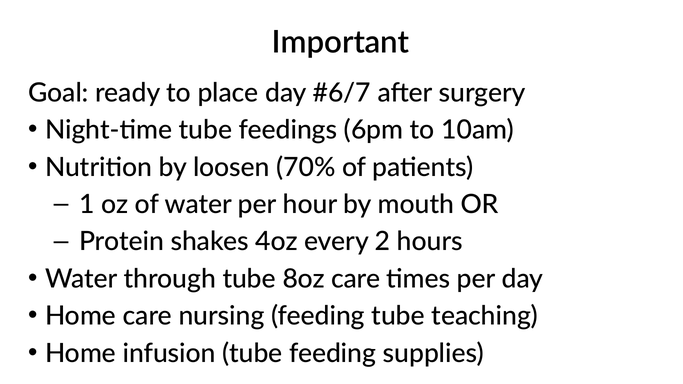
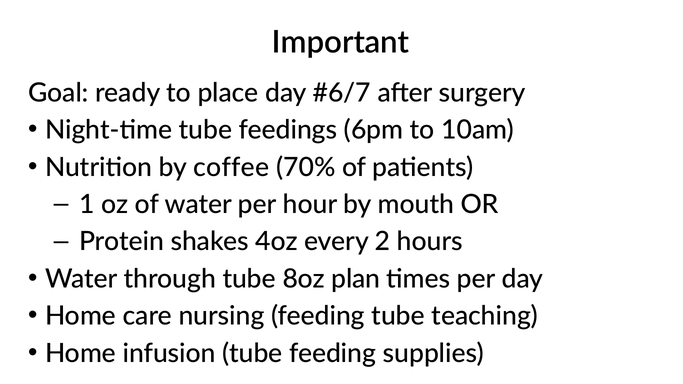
loosen: loosen -> coffee
8oz care: care -> plan
